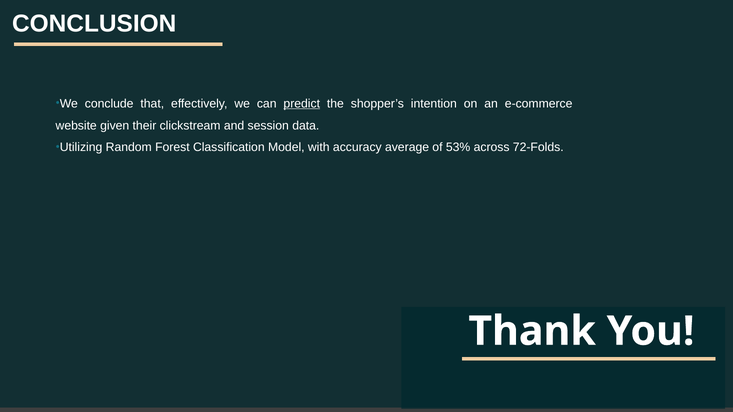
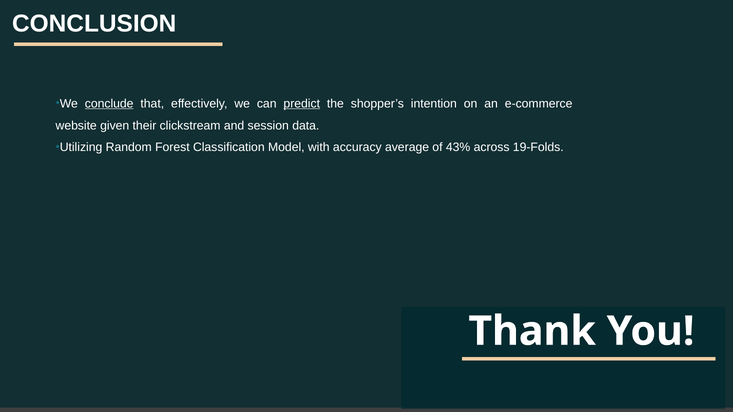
conclude underline: none -> present
53%: 53% -> 43%
72-Folds: 72-Folds -> 19-Folds
